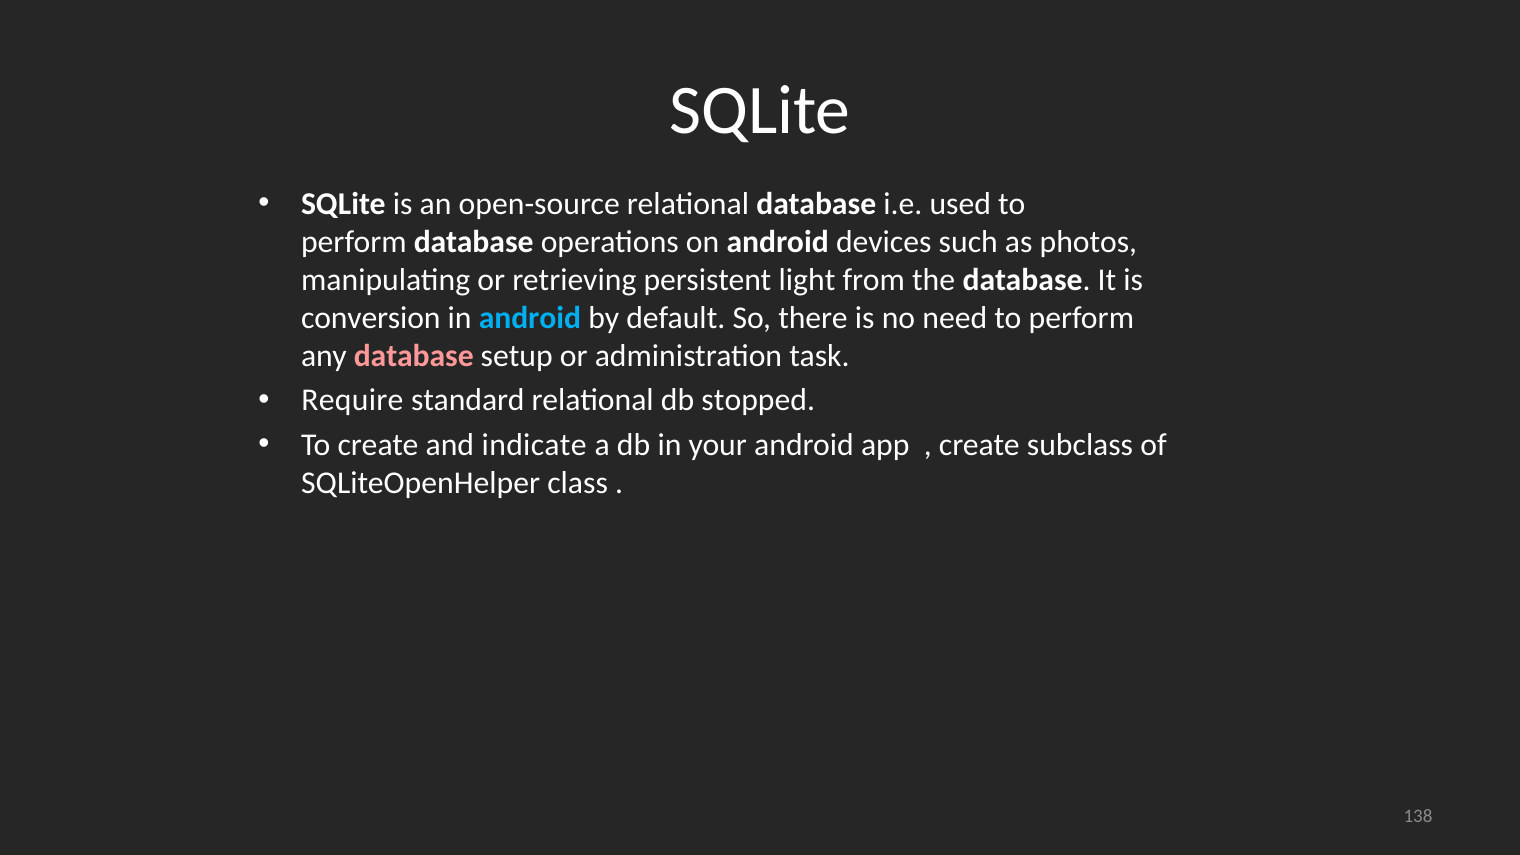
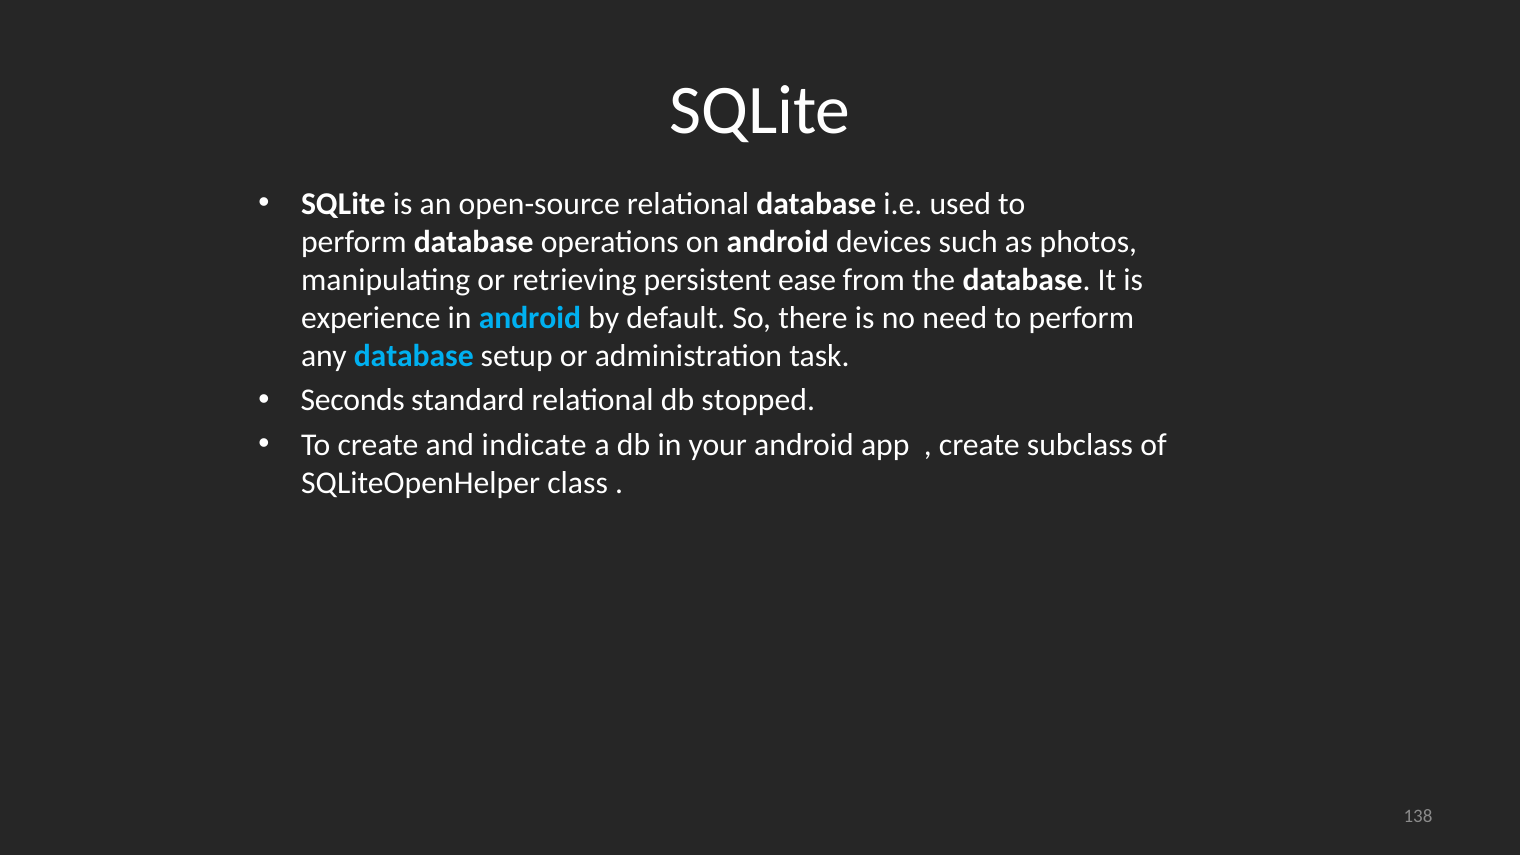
light: light -> ease
conversion: conversion -> experience
database at (414, 356) colour: pink -> light blue
Require: Require -> Seconds
